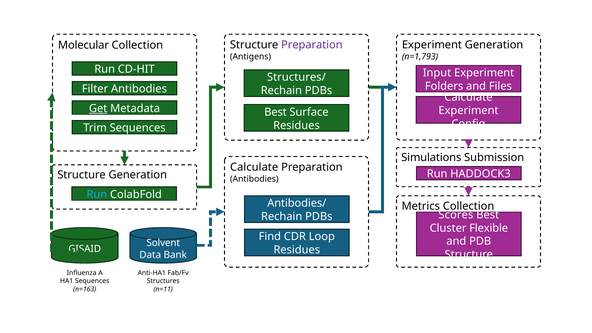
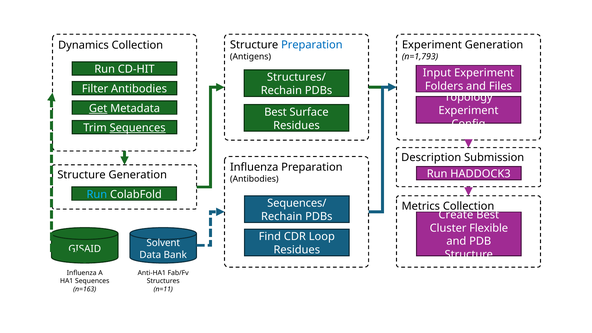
Preparation at (312, 45) colour: purple -> blue
Molecular: Molecular -> Dynamics
Calculate at (468, 97): Calculate -> Topology
Sequences at (138, 128) underline: none -> present
Simulations: Simulations -> Description
Calculate at (254, 167): Calculate -> Influenza
Antibodies/: Antibodies/ -> Sequences/
Scores: Scores -> Create
